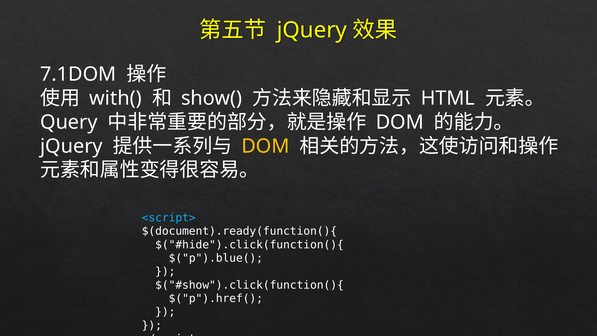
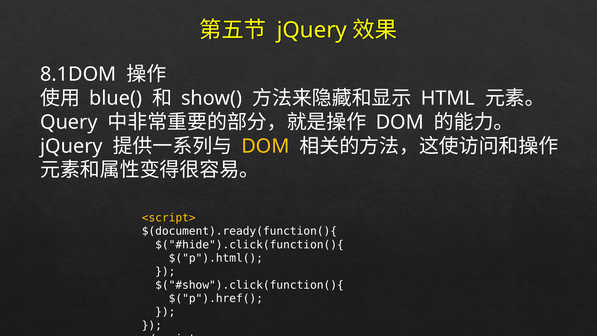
7.1DOM: 7.1DOM -> 8.1DOM
with(: with( -> blue(
<script> colour: light blue -> yellow
$("p").blue(: $("p").blue( -> $("p").html(
